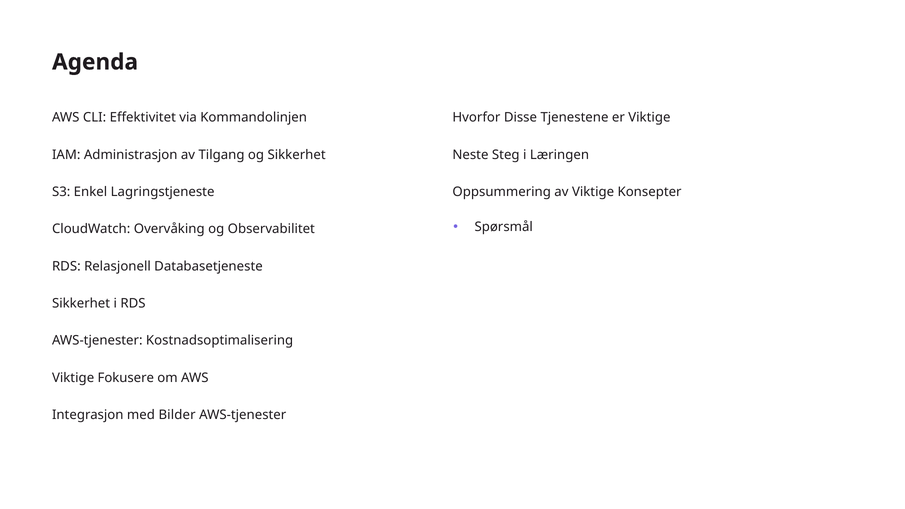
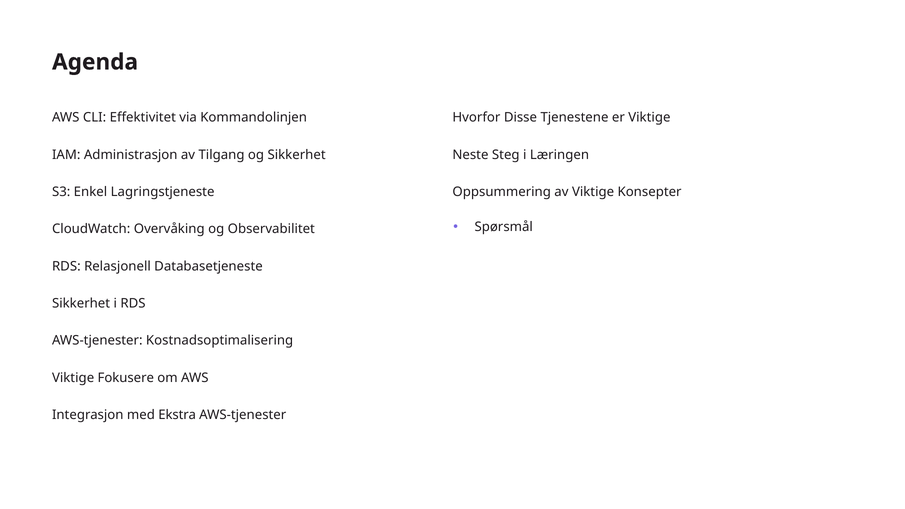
Bilder: Bilder -> Ekstra
